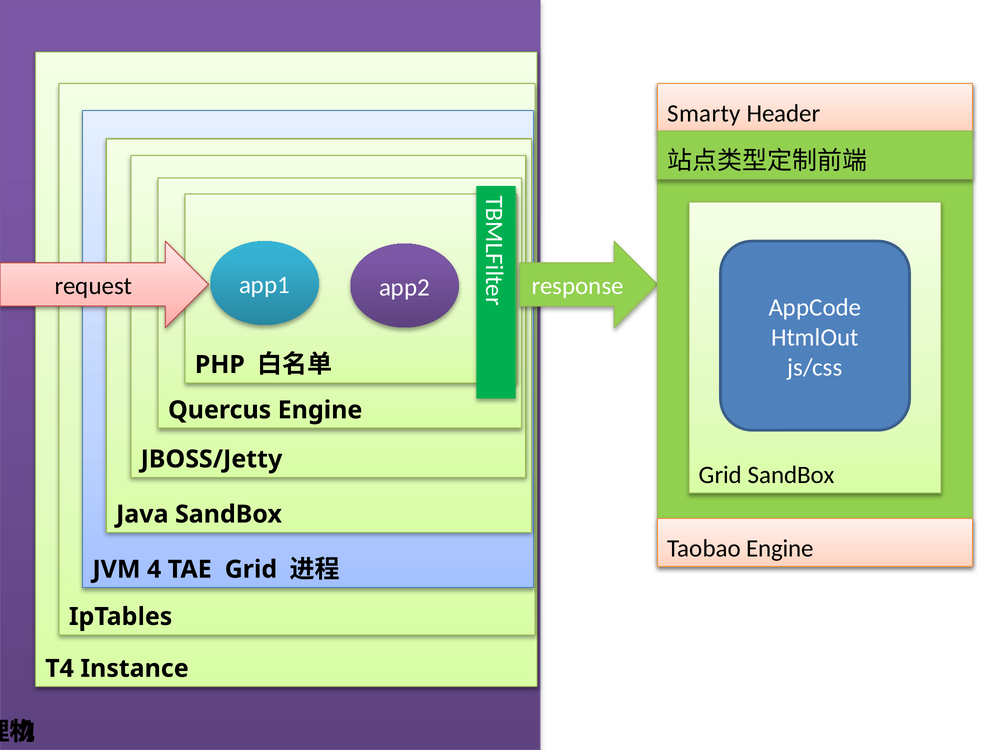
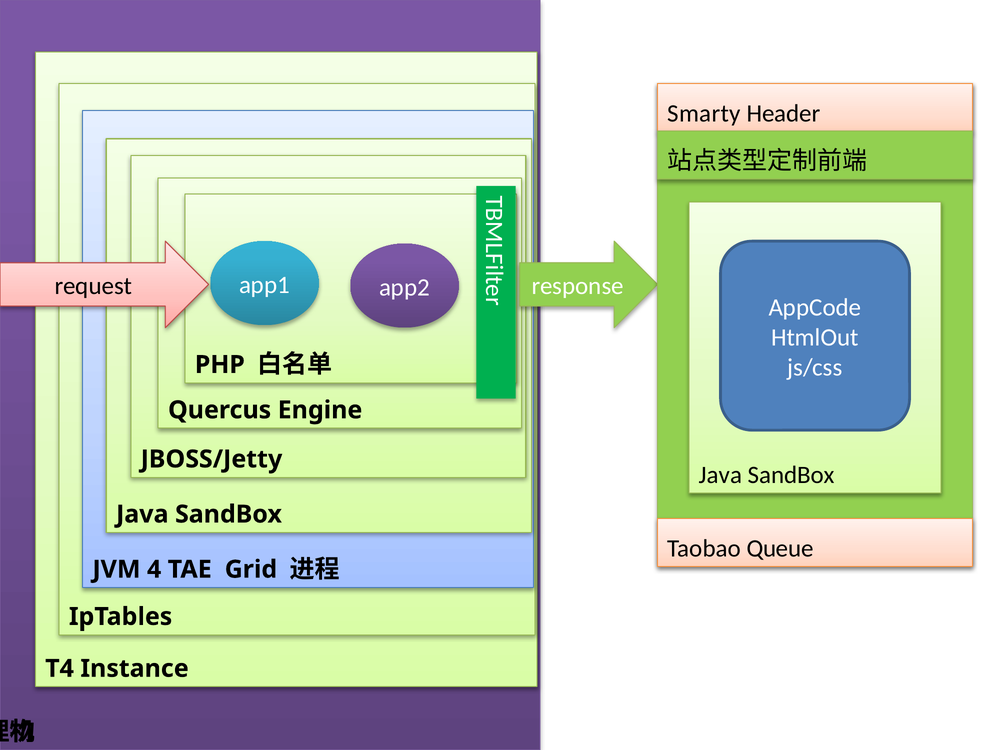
Grid at (720, 475): Grid -> Java
Taobao Engine: Engine -> Queue
